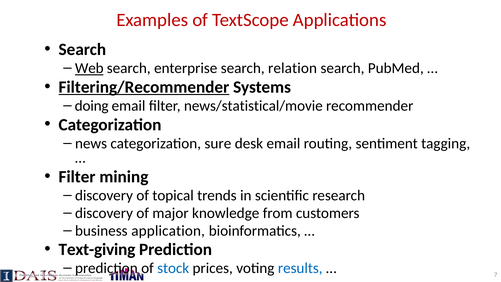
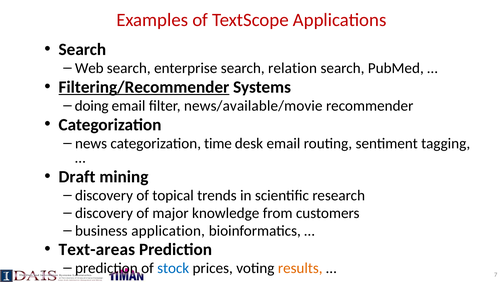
Web underline: present -> none
news/statistical/movie: news/statistical/movie -> news/available/movie
sure: sure -> time
Filter at (77, 177): Filter -> Draft
Text-giving: Text-giving -> Text-areas
results colour: blue -> orange
